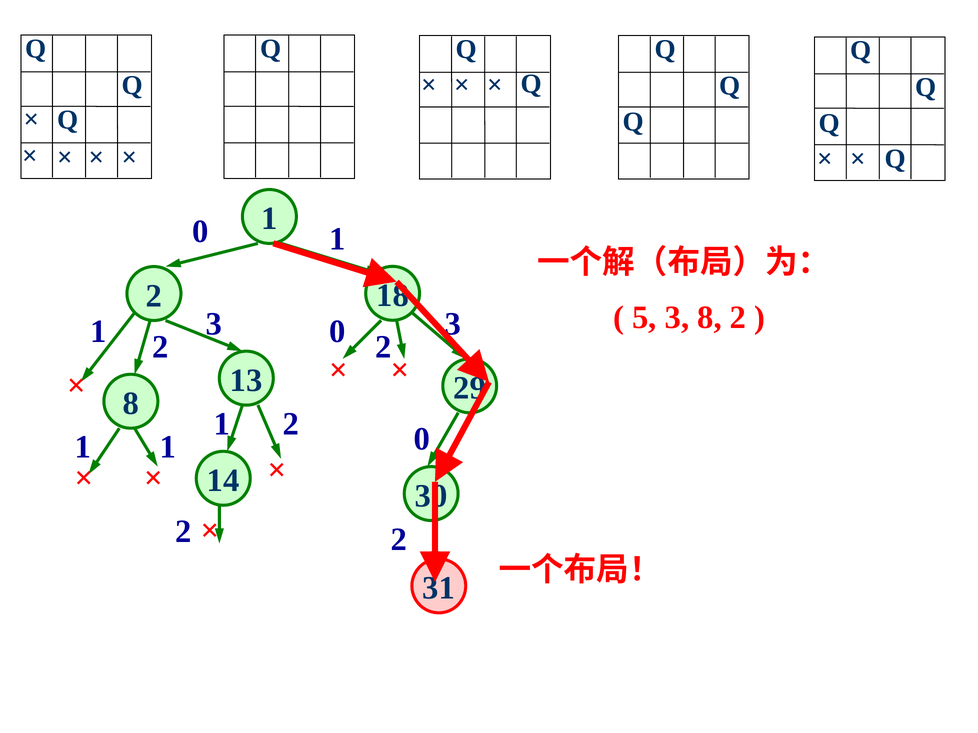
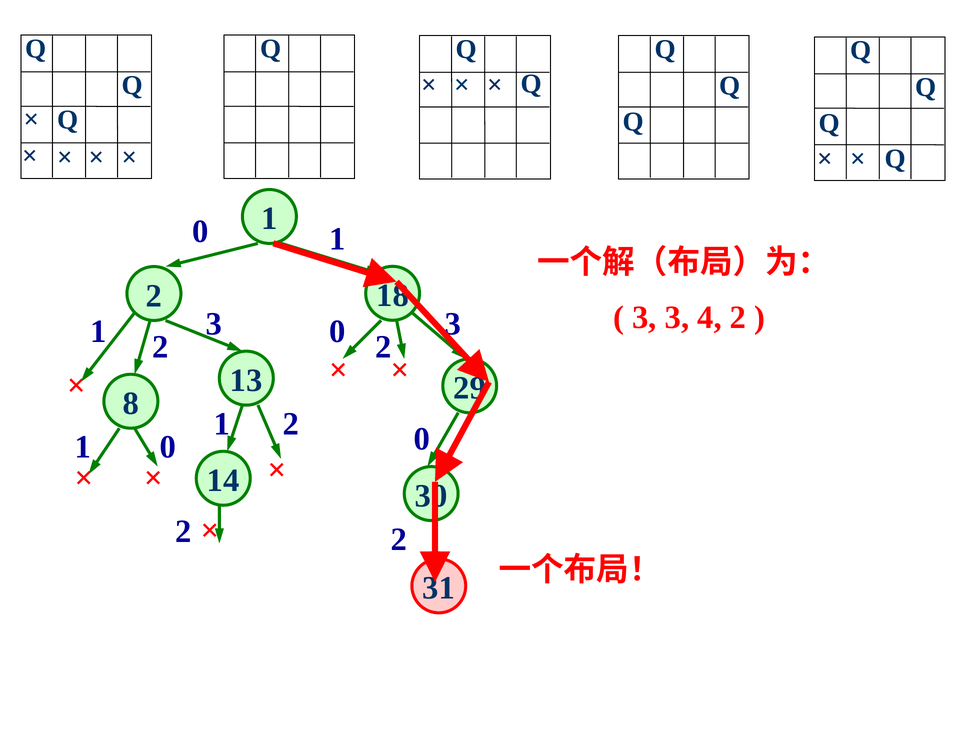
5 at (644, 318): 5 -> 3
3 8: 8 -> 4
1 at (168, 447): 1 -> 0
